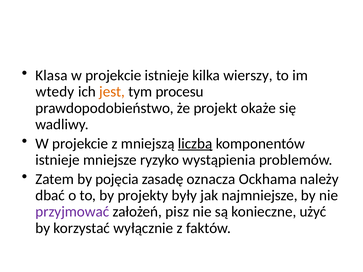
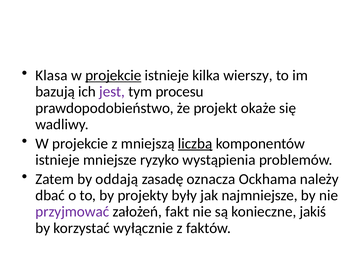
projekcie at (113, 75) underline: none -> present
wtedy: wtedy -> bazują
jest colour: orange -> purple
pojęcia: pojęcia -> oddają
pisz: pisz -> fakt
użyć: użyć -> jakiś
